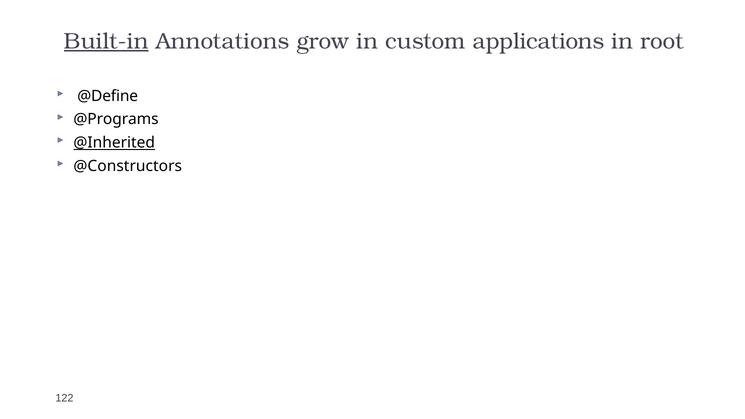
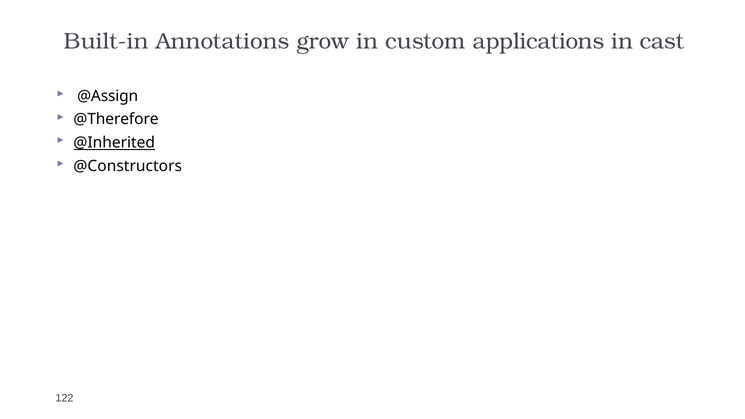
Built-in underline: present -> none
root: root -> cast
@Define: @Define -> @Assign
@Programs: @Programs -> @Therefore
